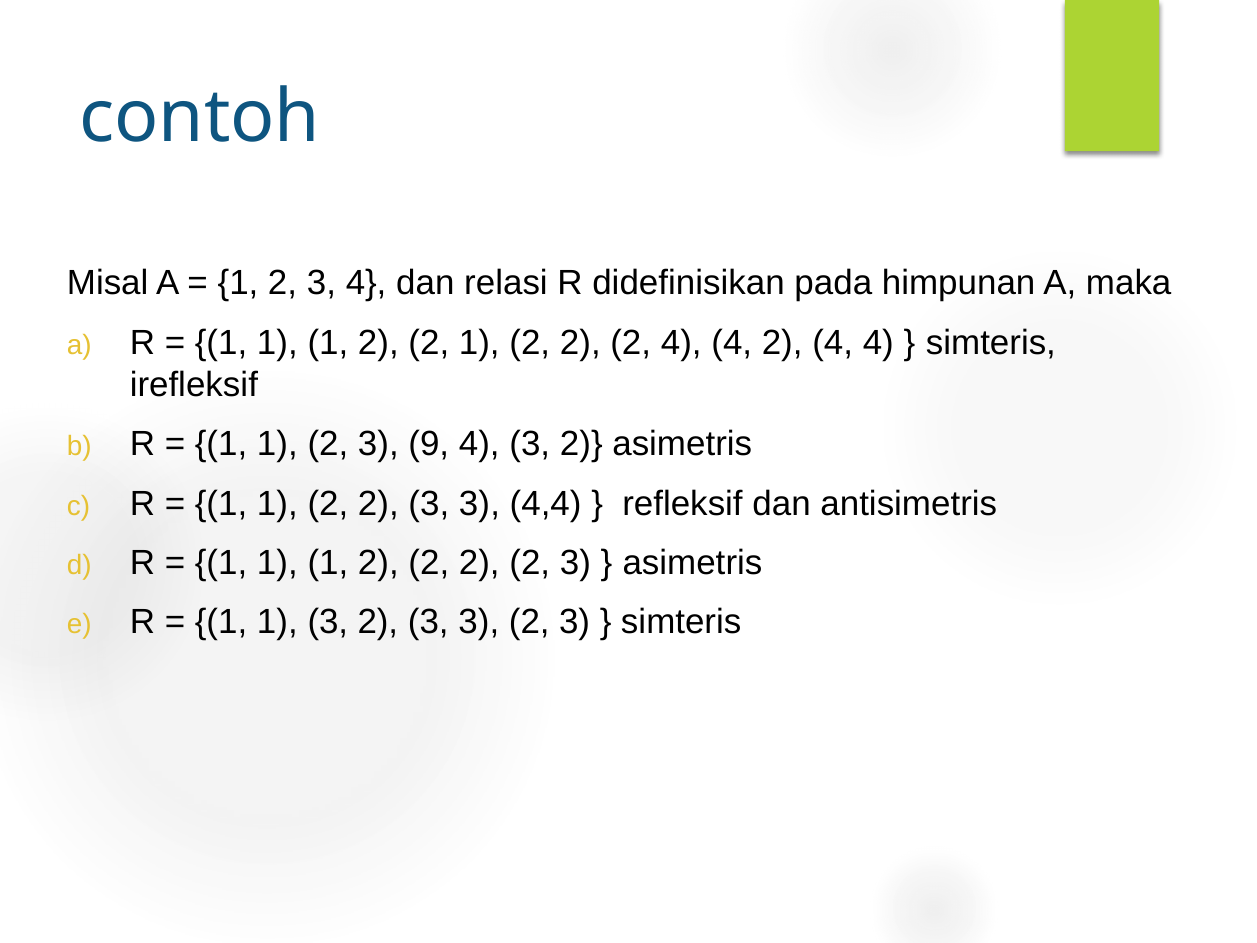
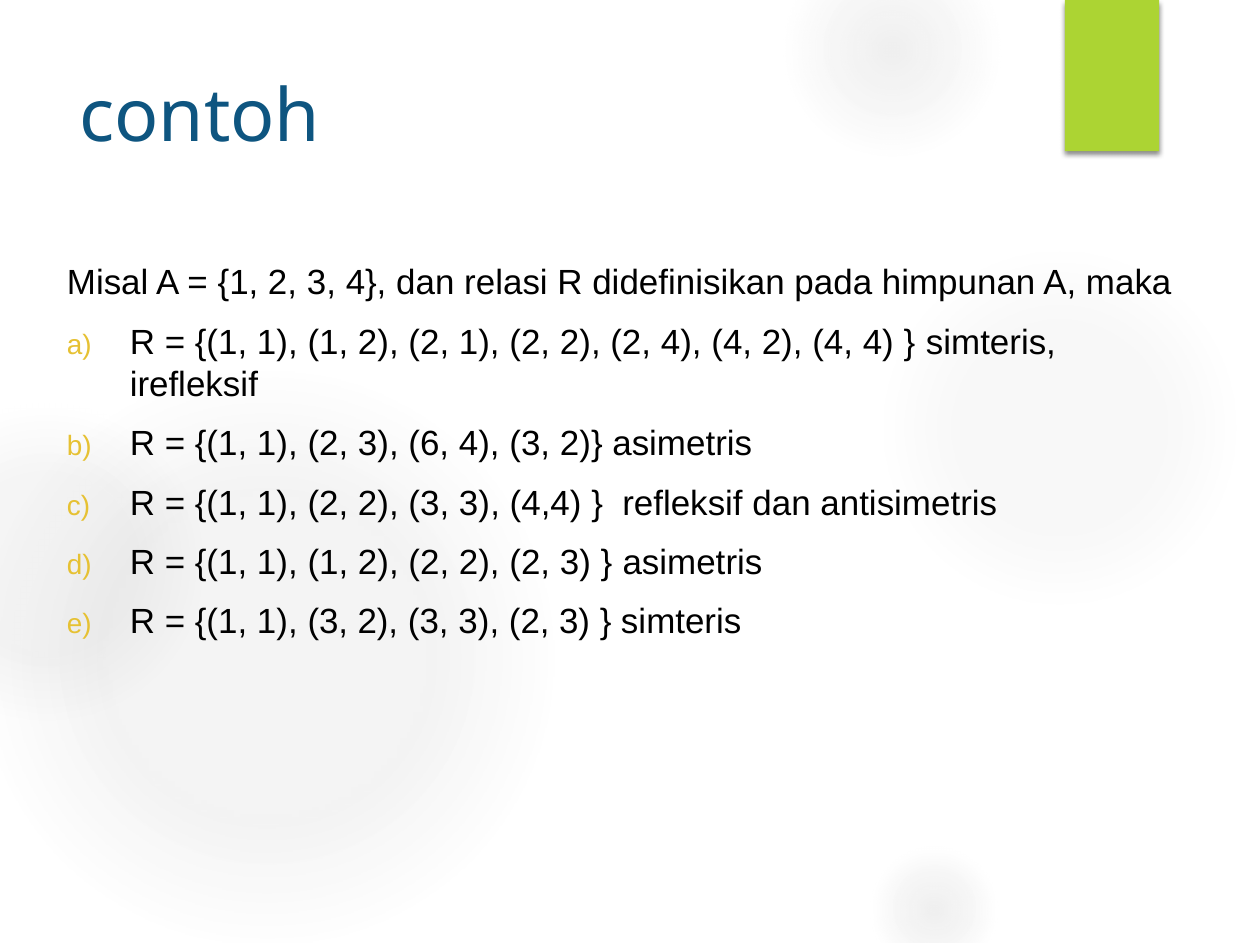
9: 9 -> 6
